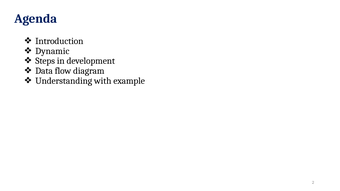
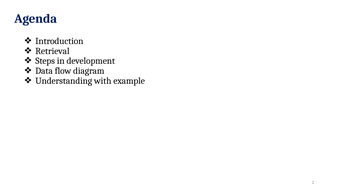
Dynamic: Dynamic -> Retrieval
